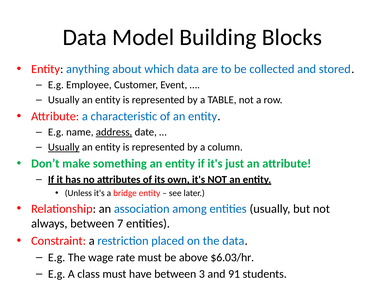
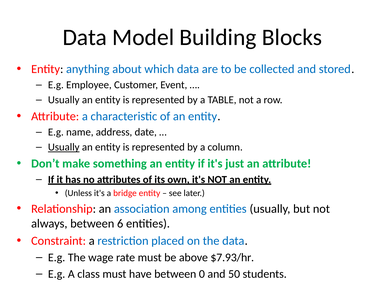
address underline: present -> none
7: 7 -> 6
$6.03/hr: $6.03/hr -> $7.93/hr
3: 3 -> 0
91: 91 -> 50
